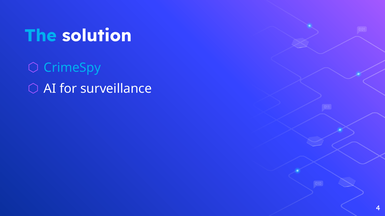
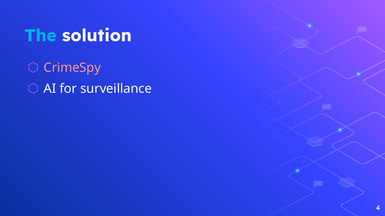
CrimeSpy colour: light blue -> pink
